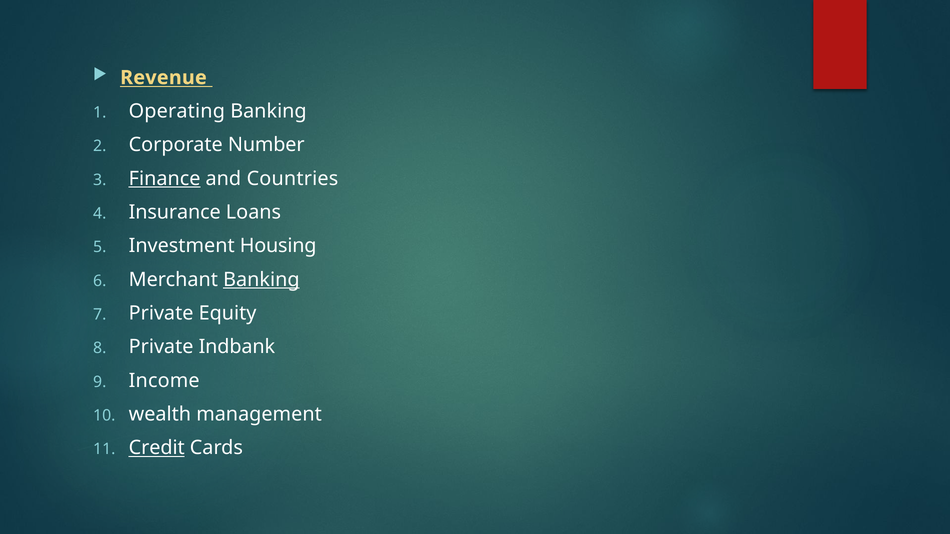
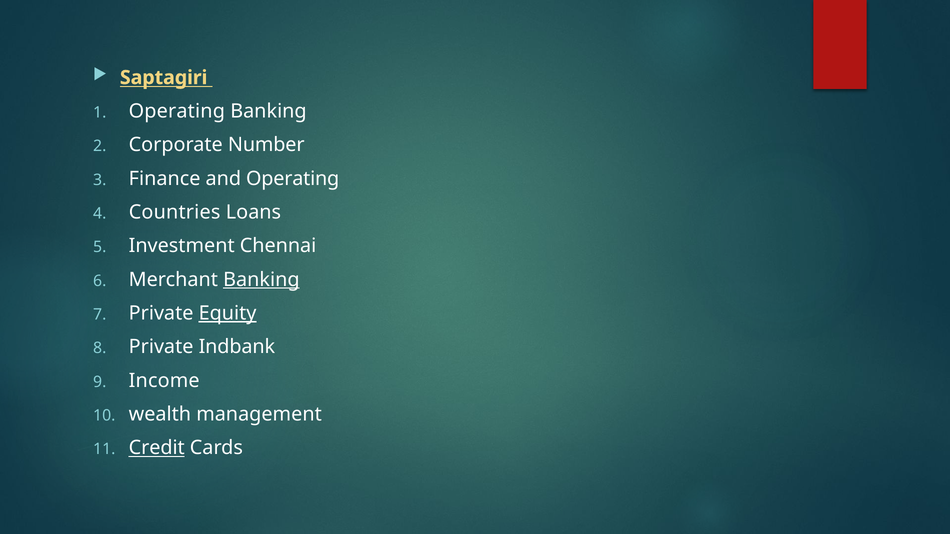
Revenue: Revenue -> Saptagiri
Finance underline: present -> none
and Countries: Countries -> Operating
Insurance: Insurance -> Countries
Housing: Housing -> Chennai
Equity underline: none -> present
